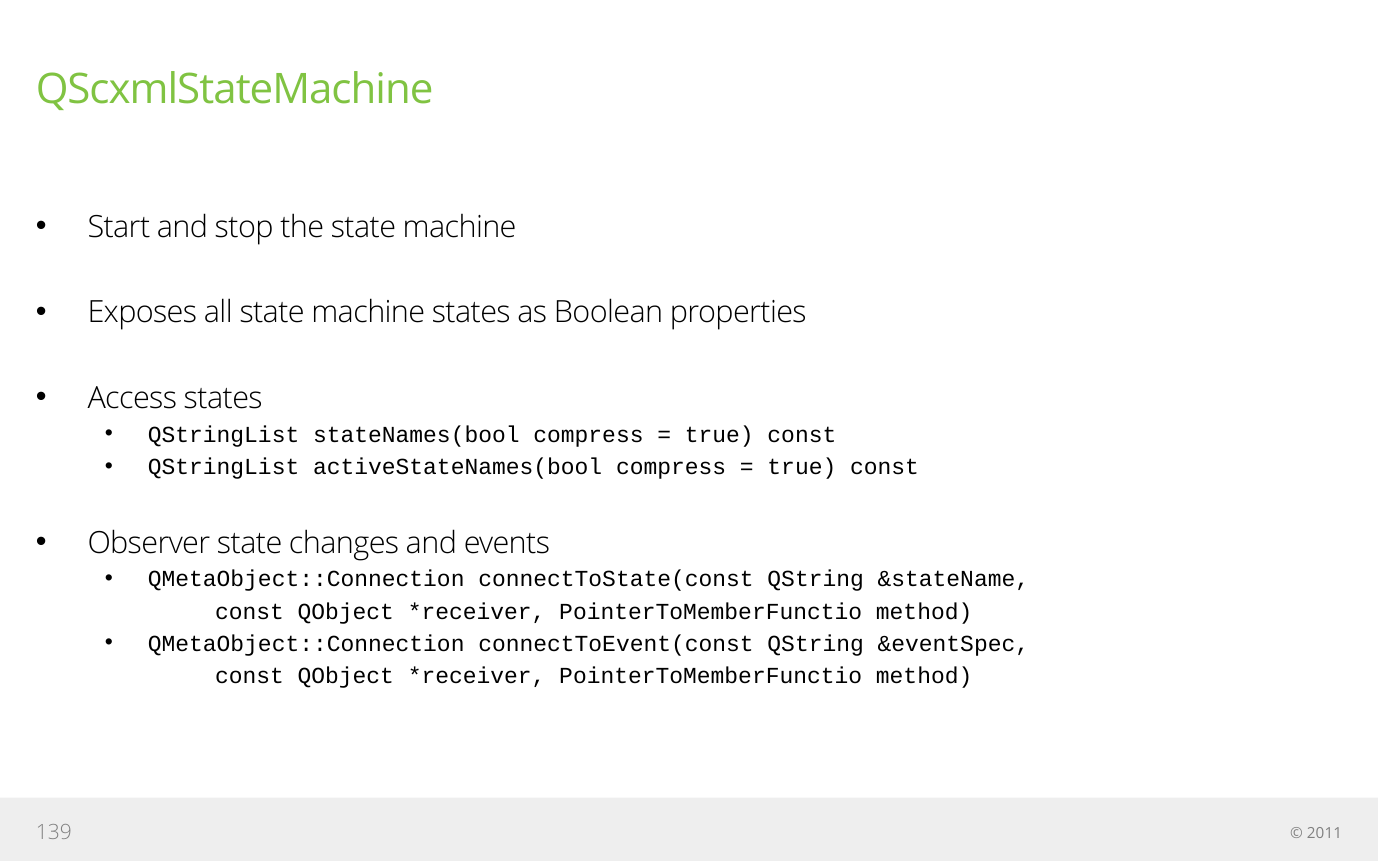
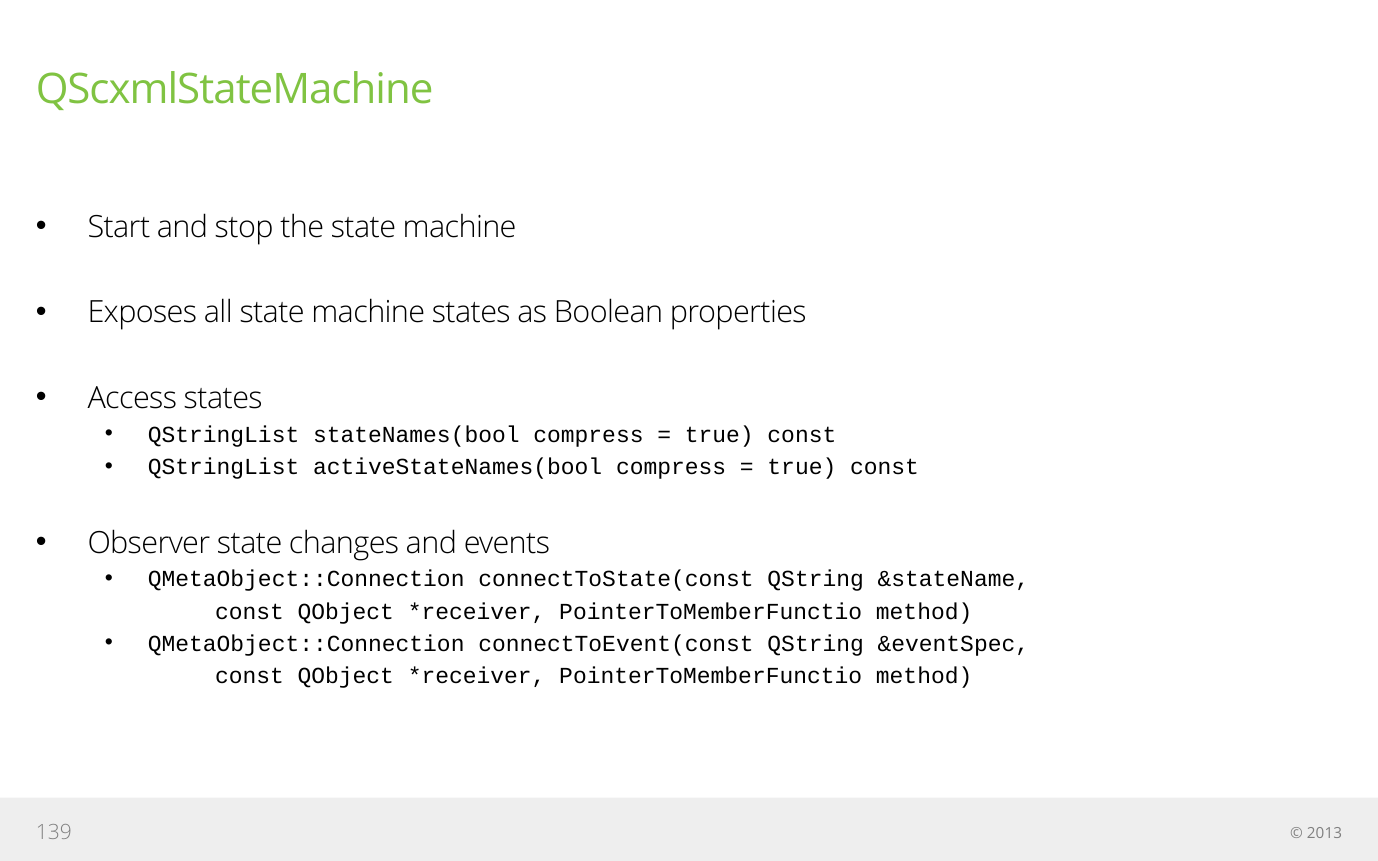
2011: 2011 -> 2013
